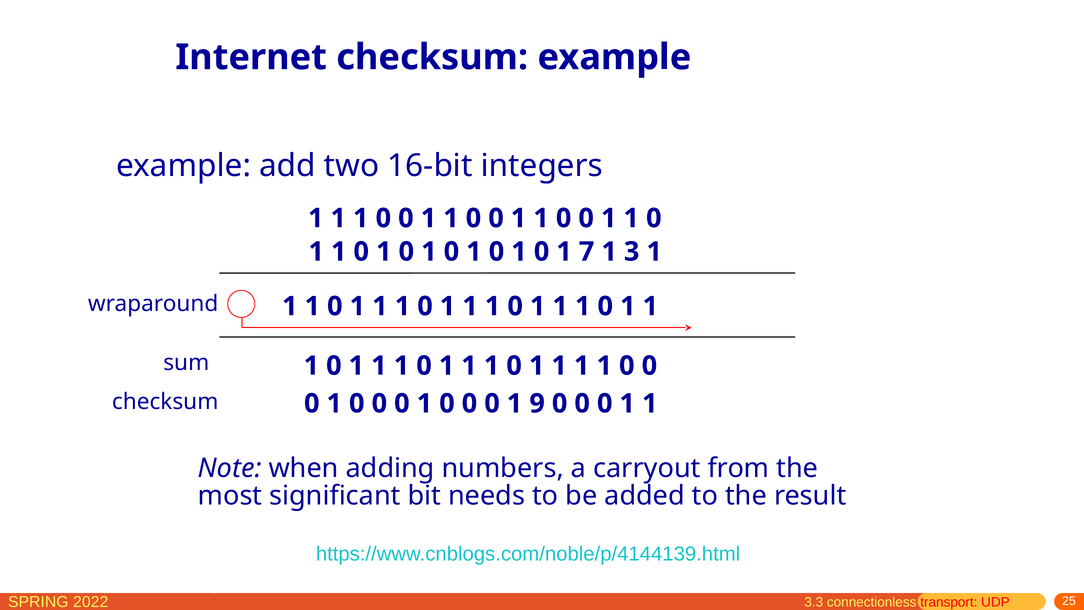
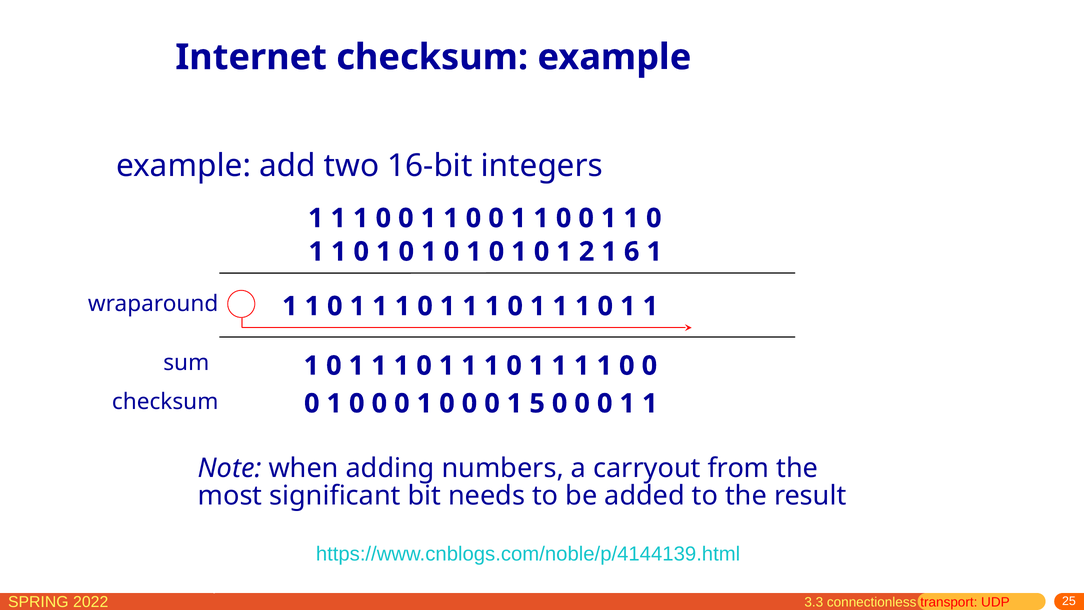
7: 7 -> 2
3: 3 -> 6
9: 9 -> 5
